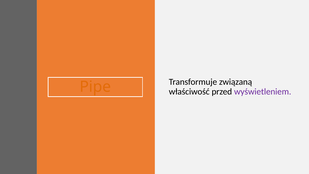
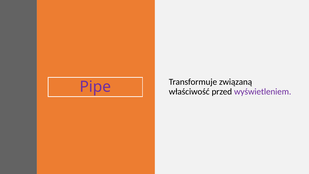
Pipe colour: orange -> purple
